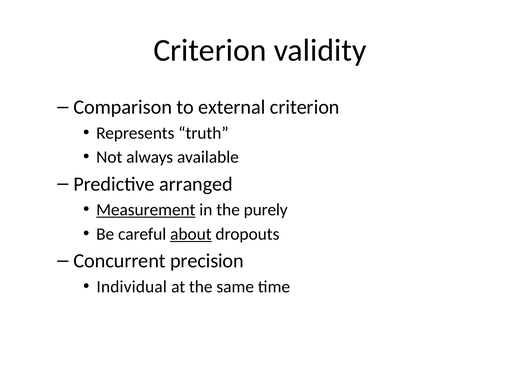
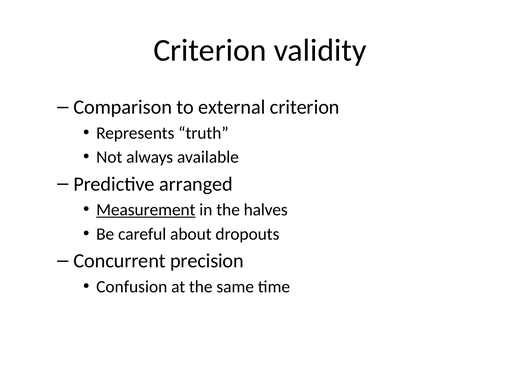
purely: purely -> halves
about underline: present -> none
Individual: Individual -> Confusion
